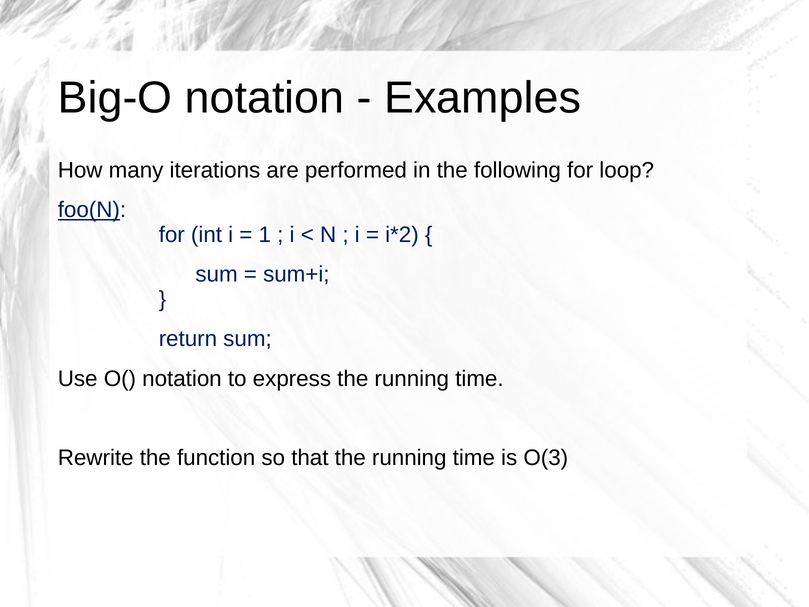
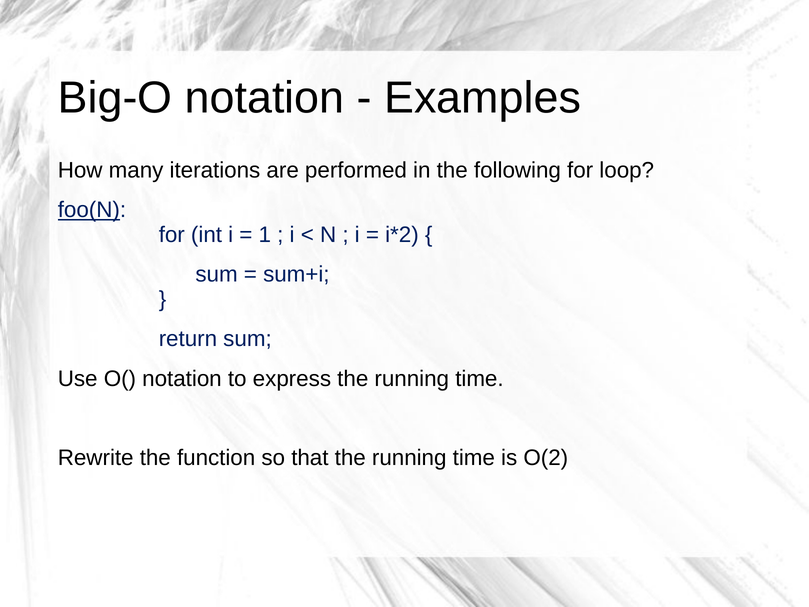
O(3: O(3 -> O(2
